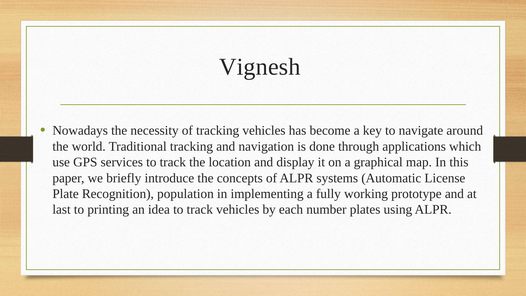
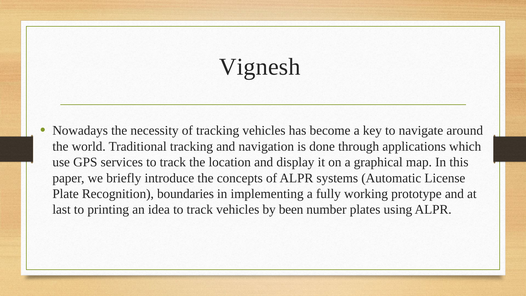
population: population -> boundaries
each: each -> been
